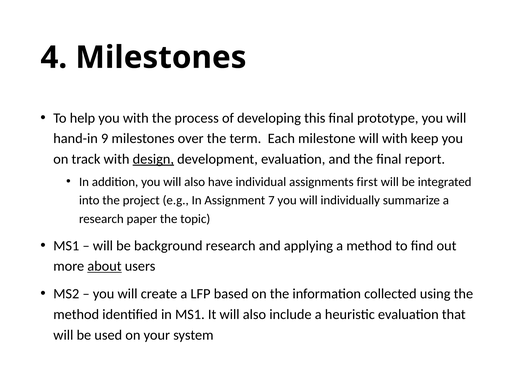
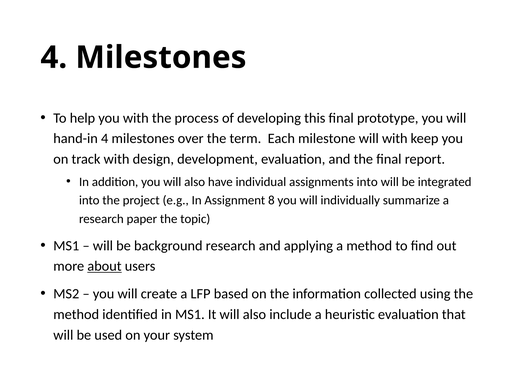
hand-in 9: 9 -> 4
design underline: present -> none
assignments first: first -> into
7: 7 -> 8
